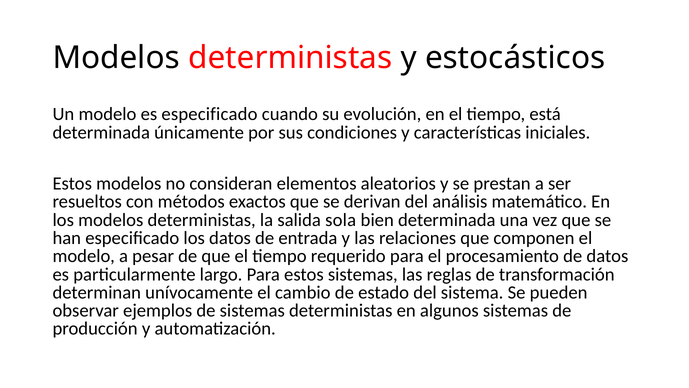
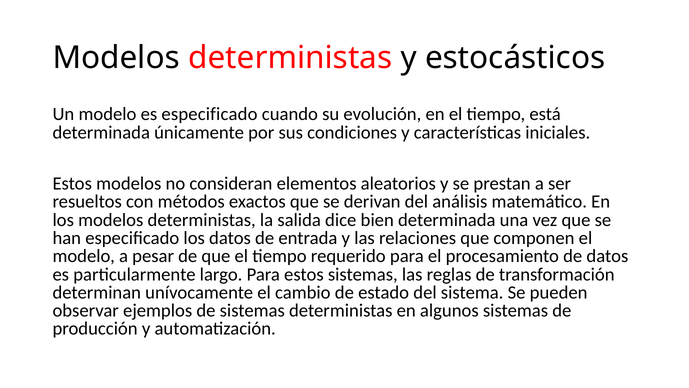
sola: sola -> dice
